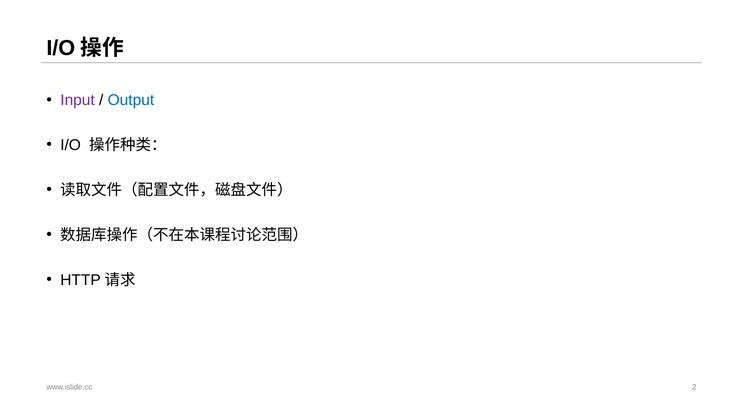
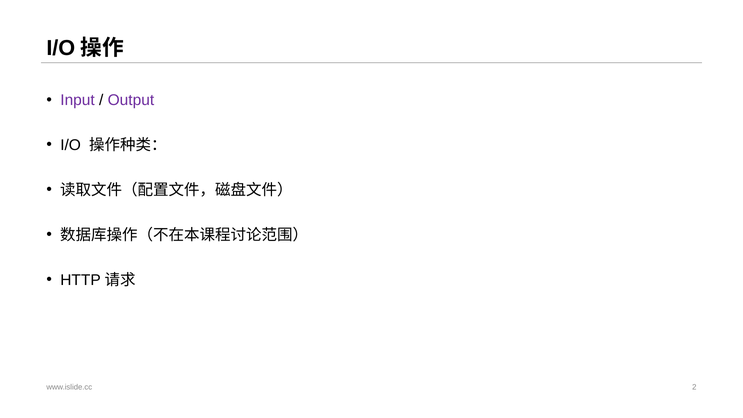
Output colour: blue -> purple
